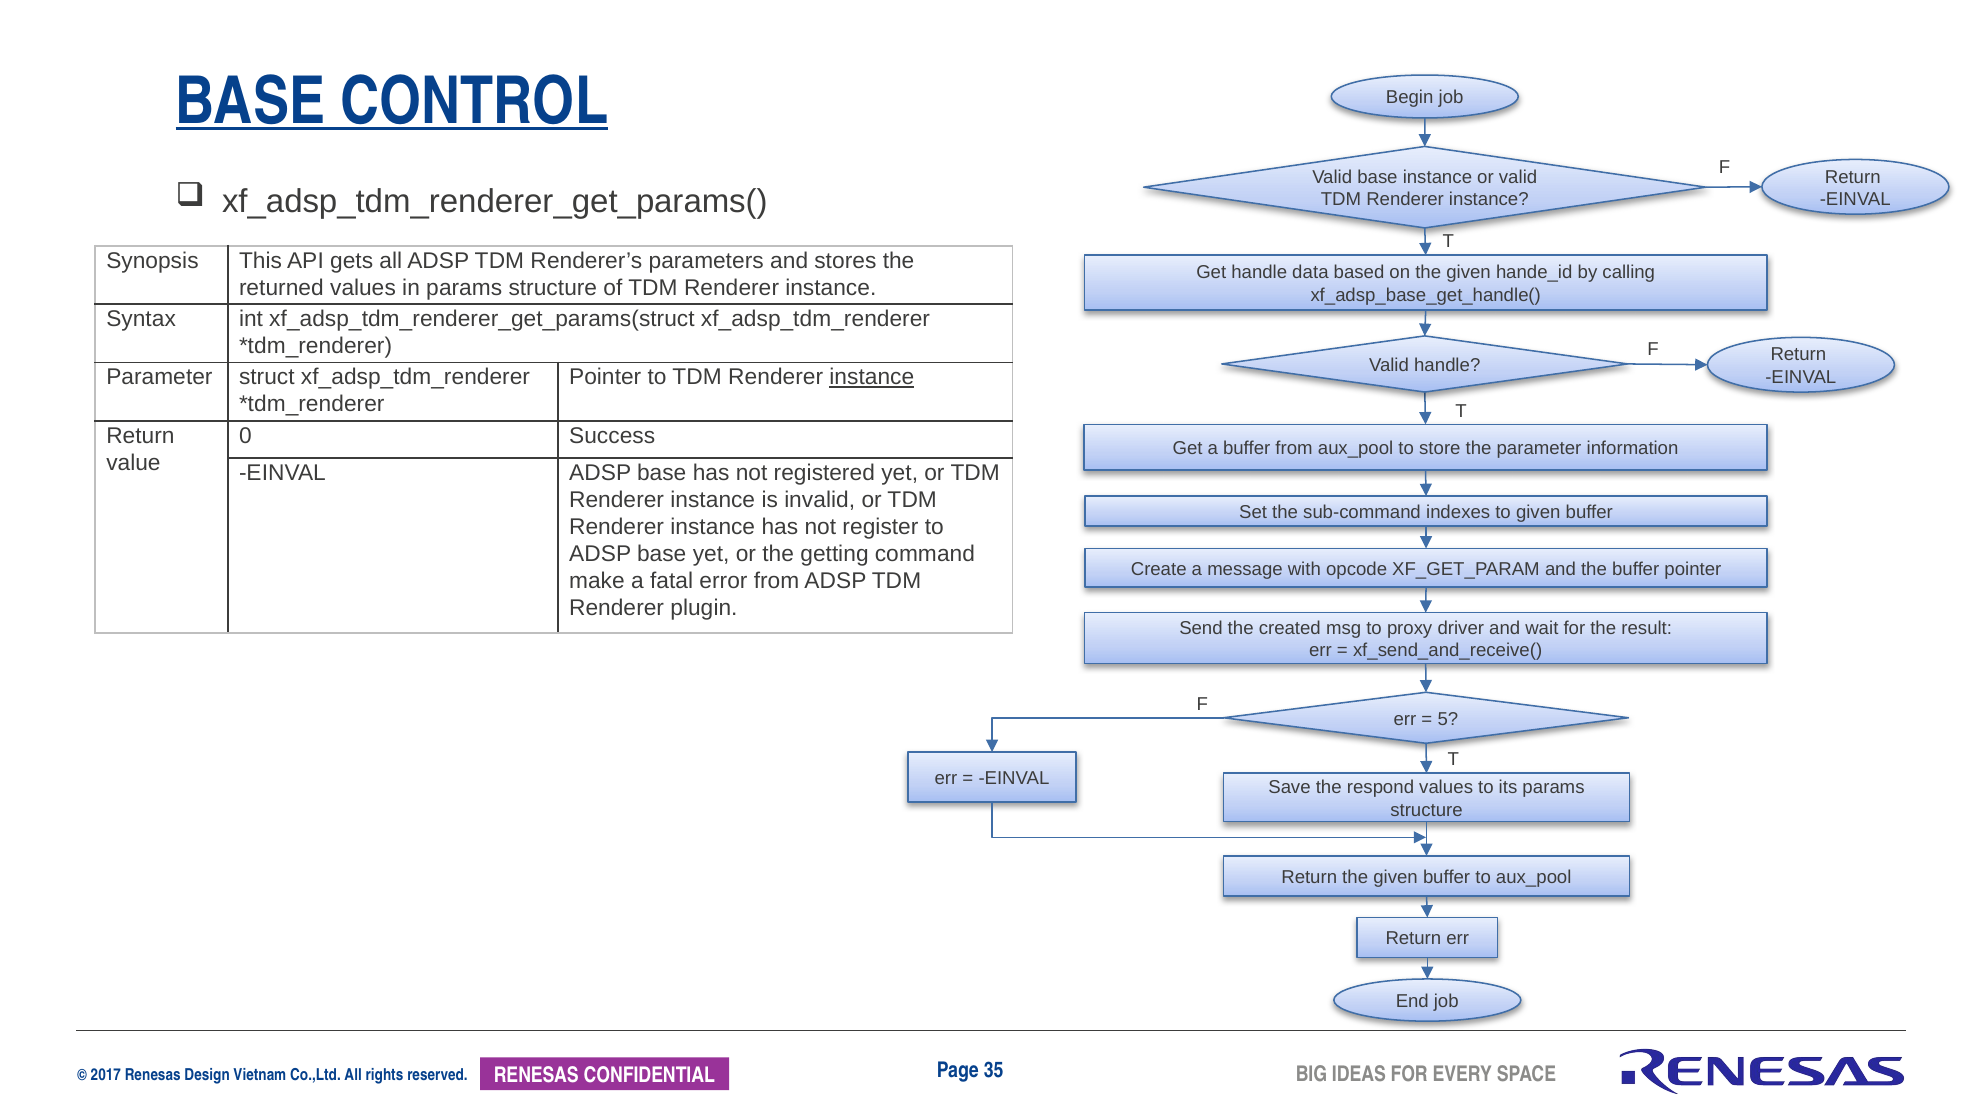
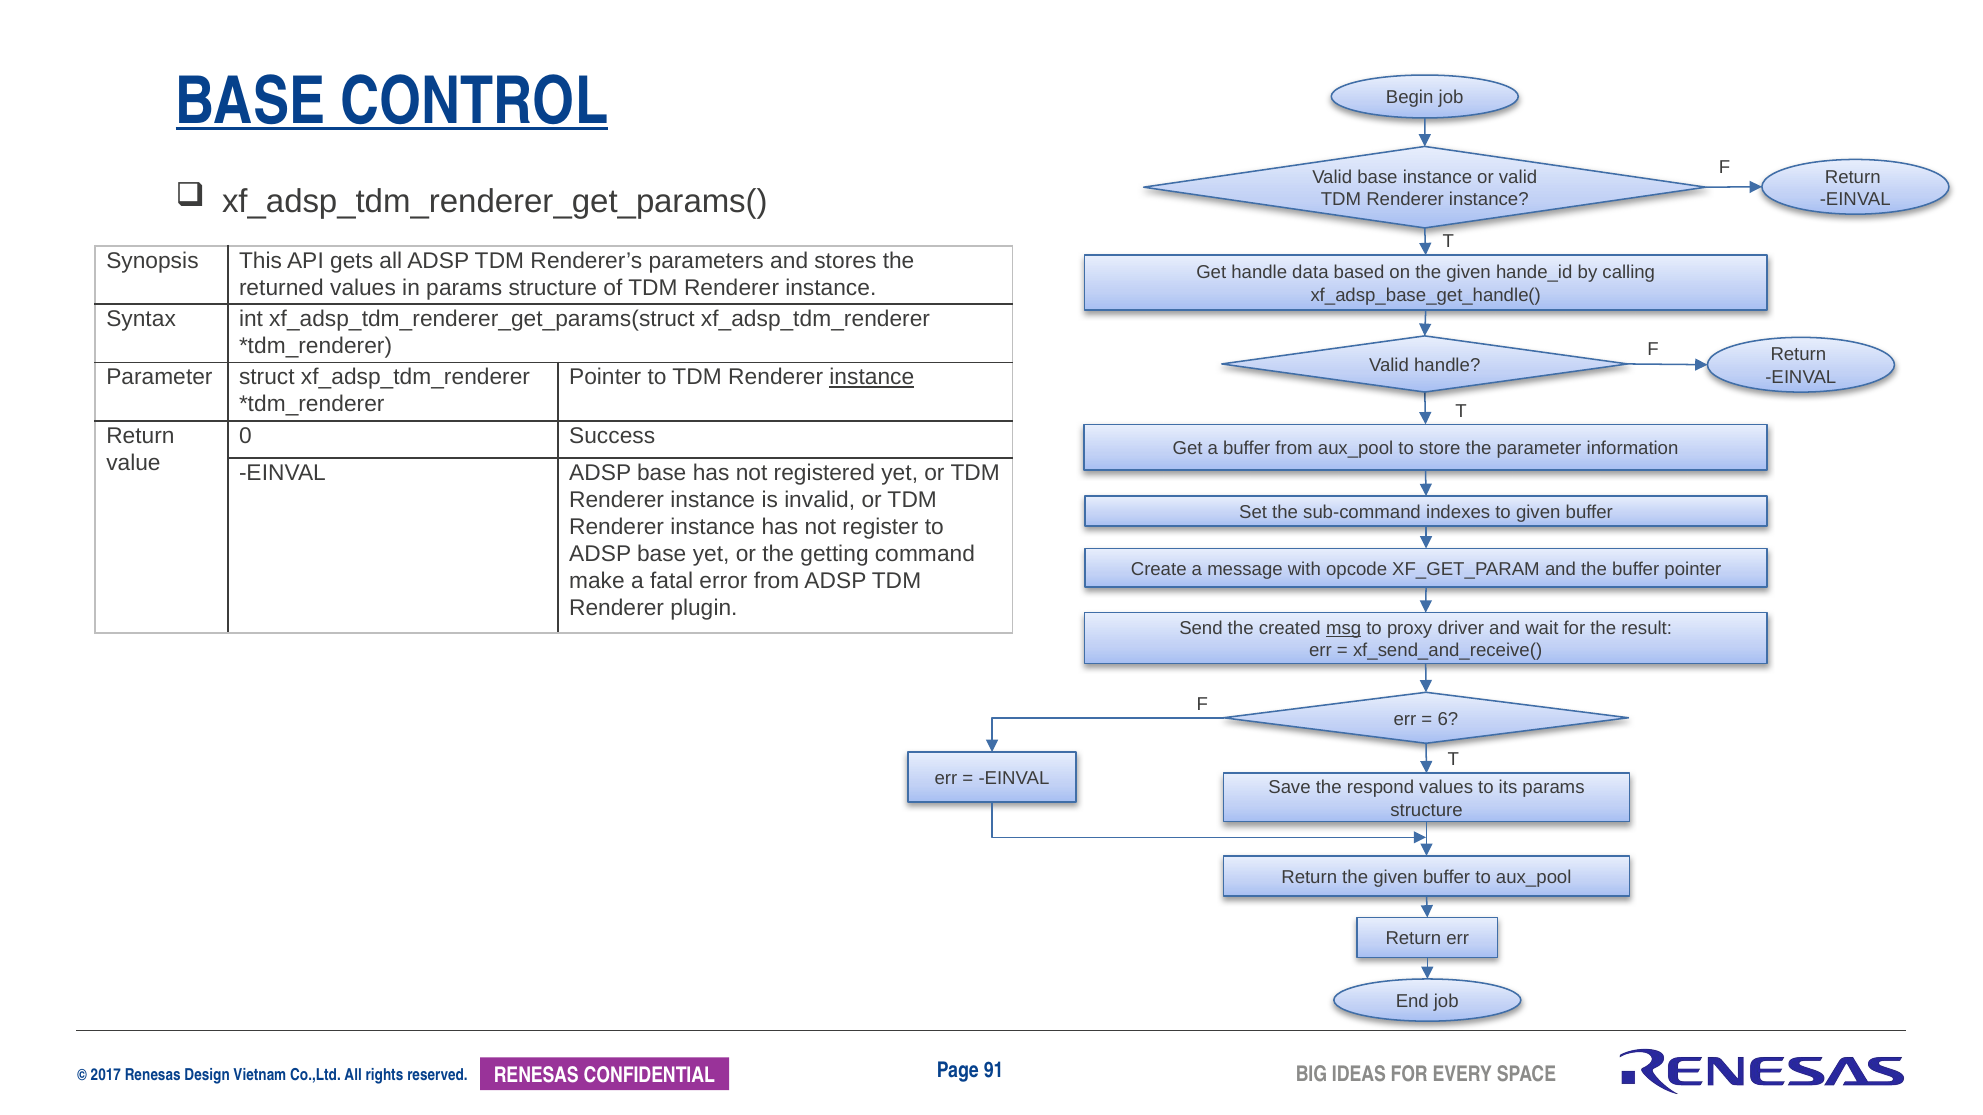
msg underline: none -> present
5: 5 -> 6
35: 35 -> 91
